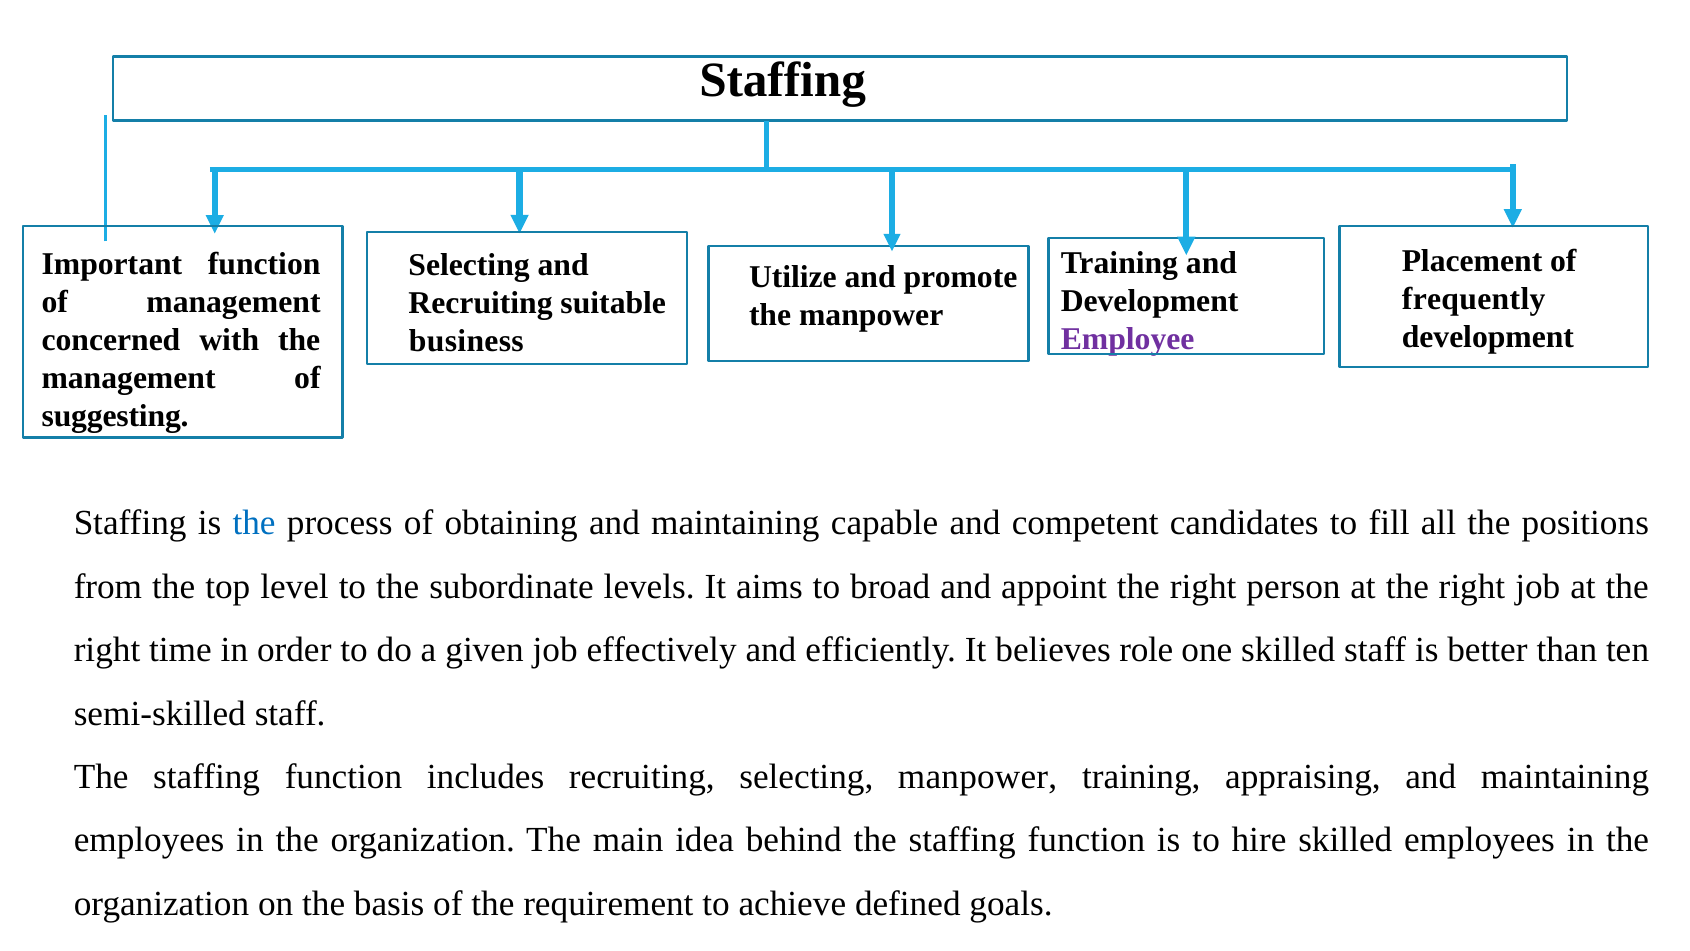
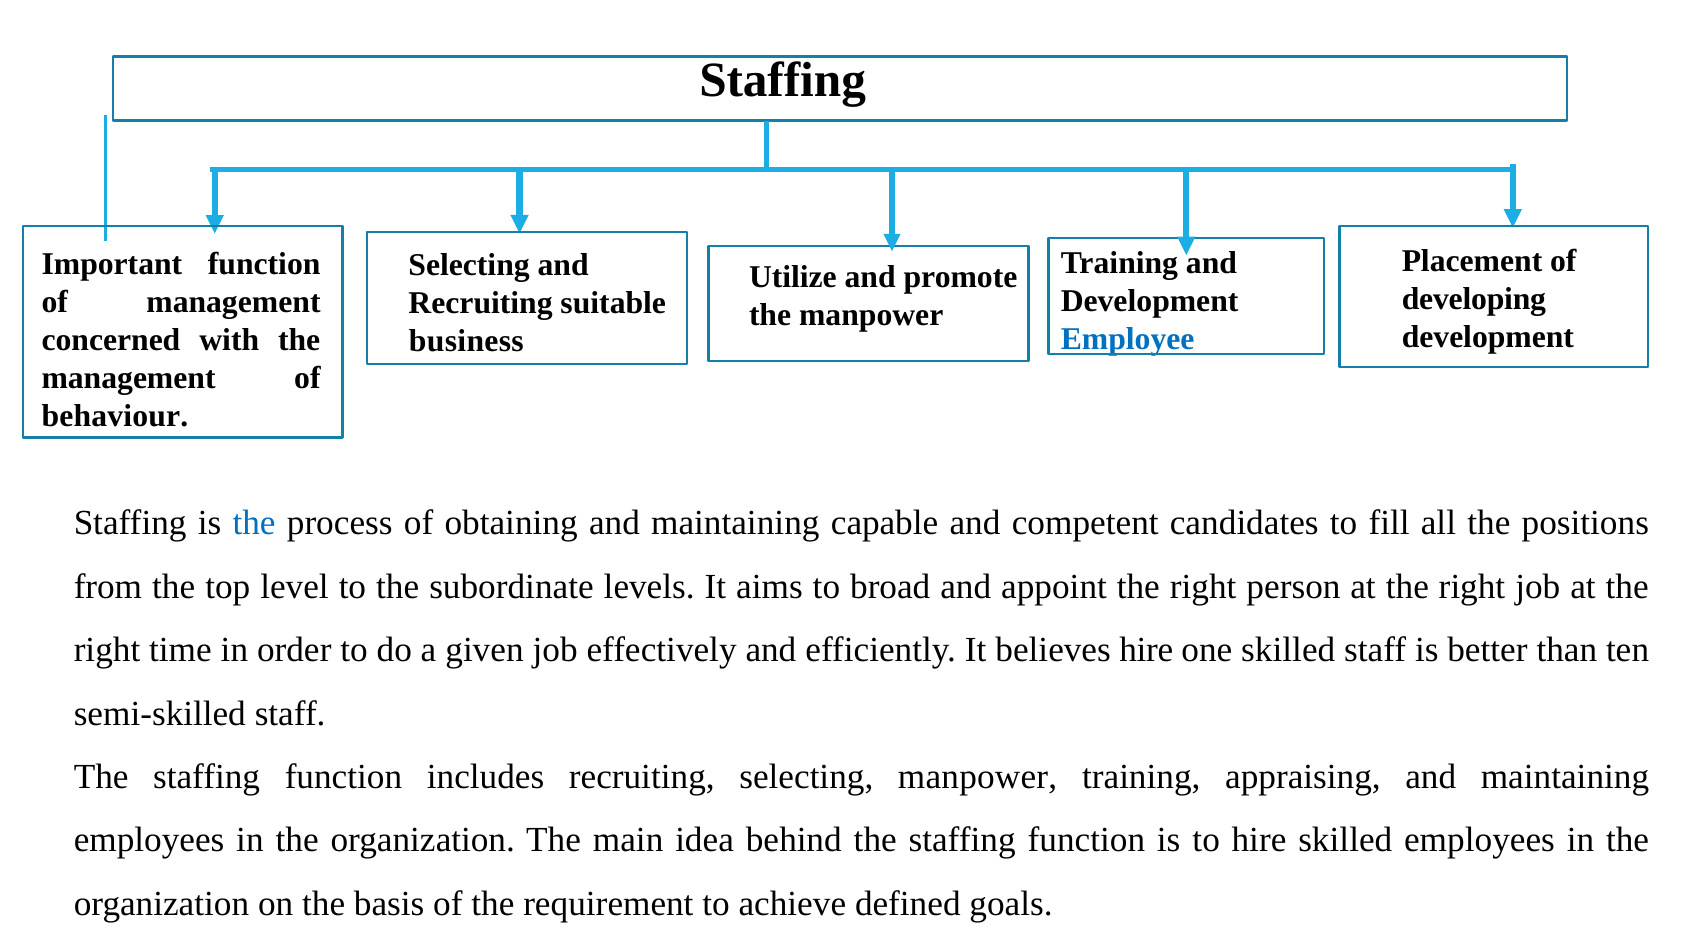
frequently: frequently -> developing
Employee colour: purple -> blue
suggesting: suggesting -> behaviour
believes role: role -> hire
